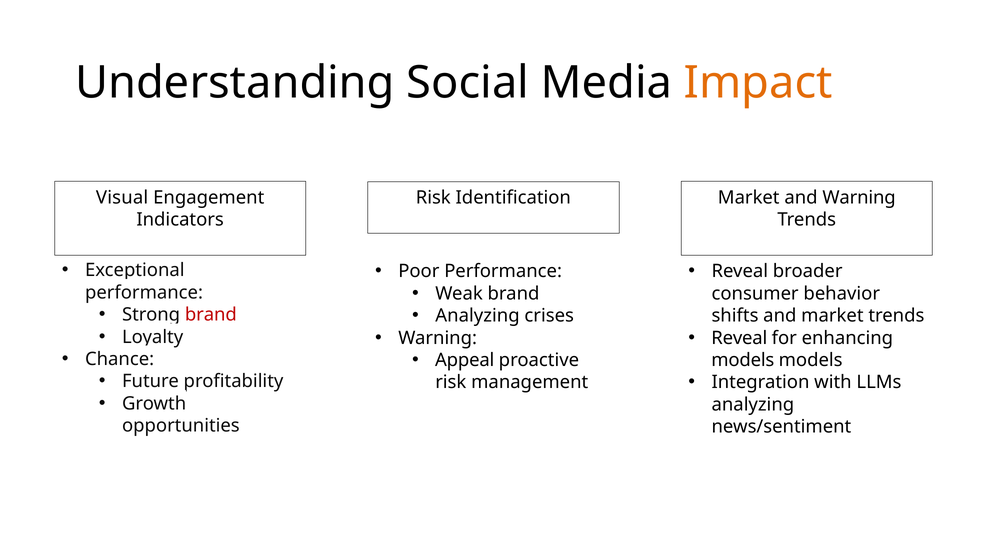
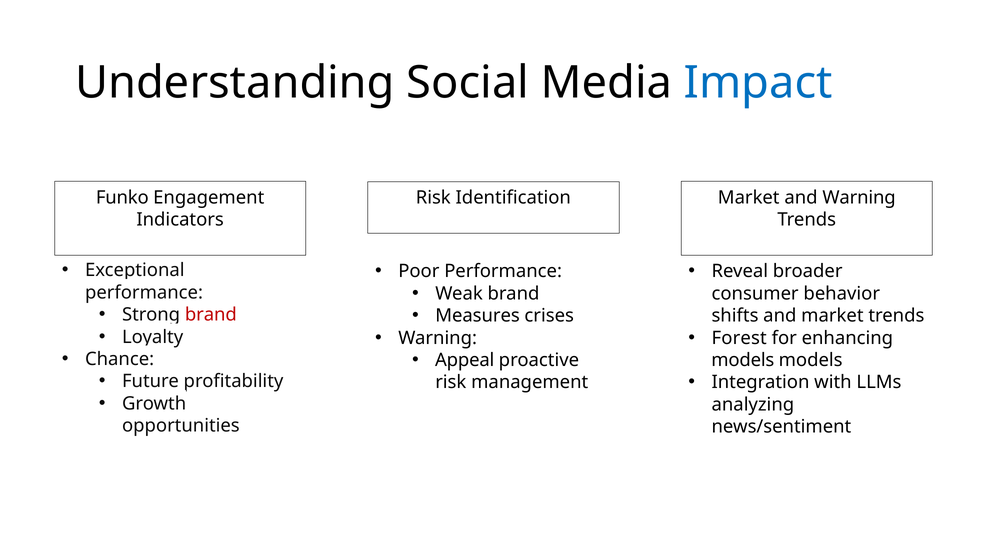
Impact colour: orange -> blue
Visual: Visual -> Funko
Analyzing at (477, 316): Analyzing -> Measures
Reveal at (739, 338): Reveal -> Forest
